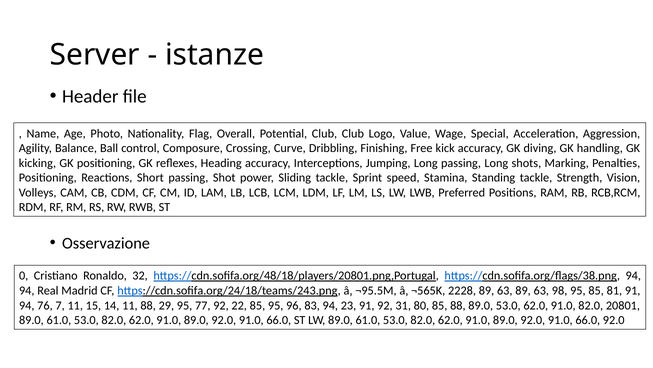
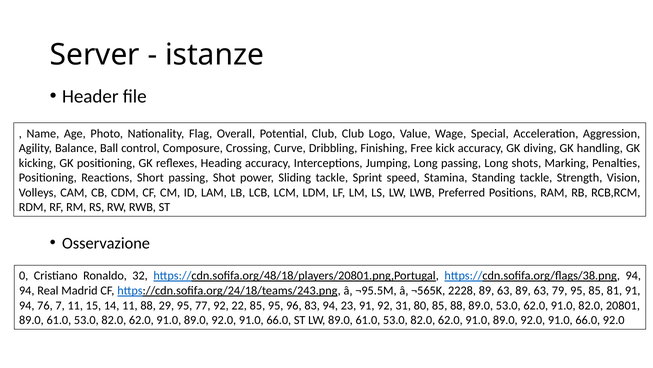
98: 98 -> 79
